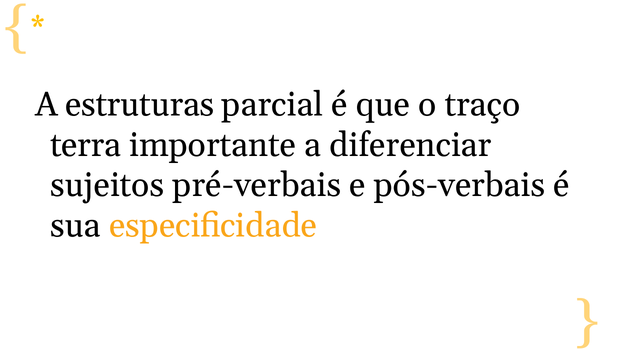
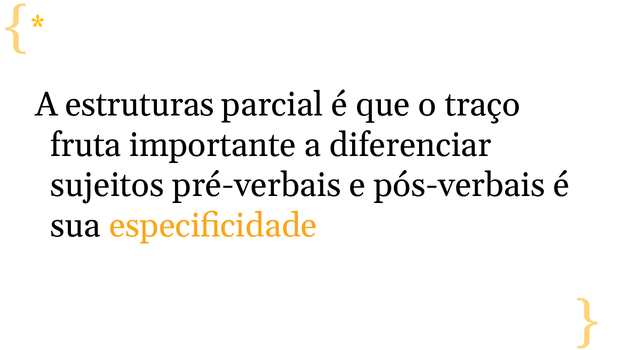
terra: terra -> fruta
